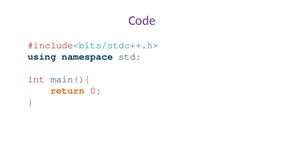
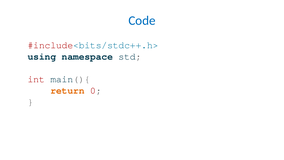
Code colour: purple -> blue
